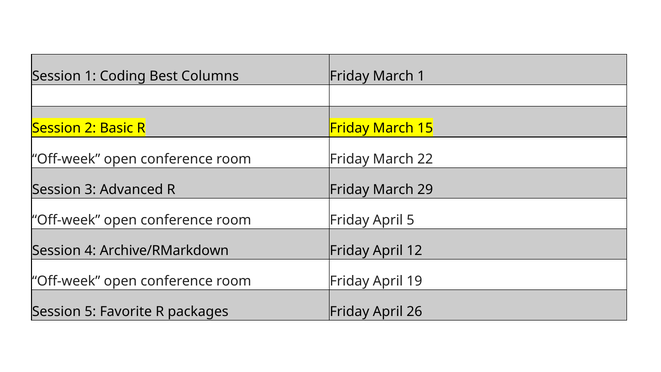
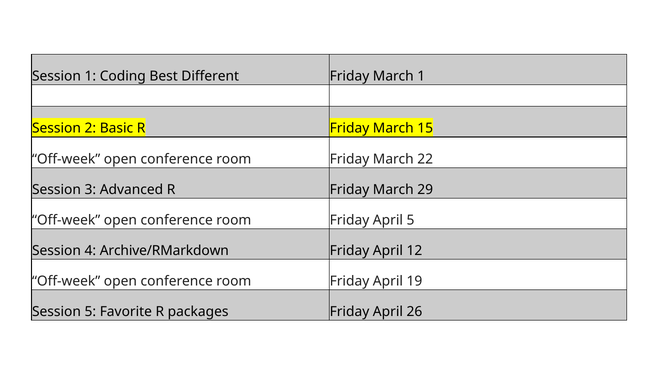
Columns: Columns -> Different
